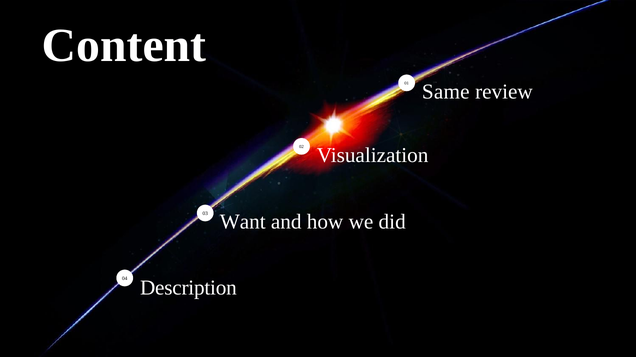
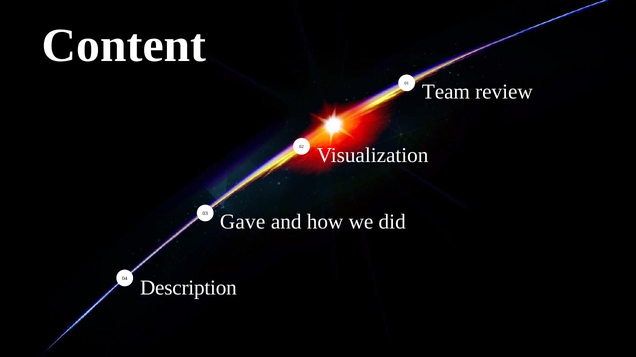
Same: Same -> Team
Want: Want -> Gave
